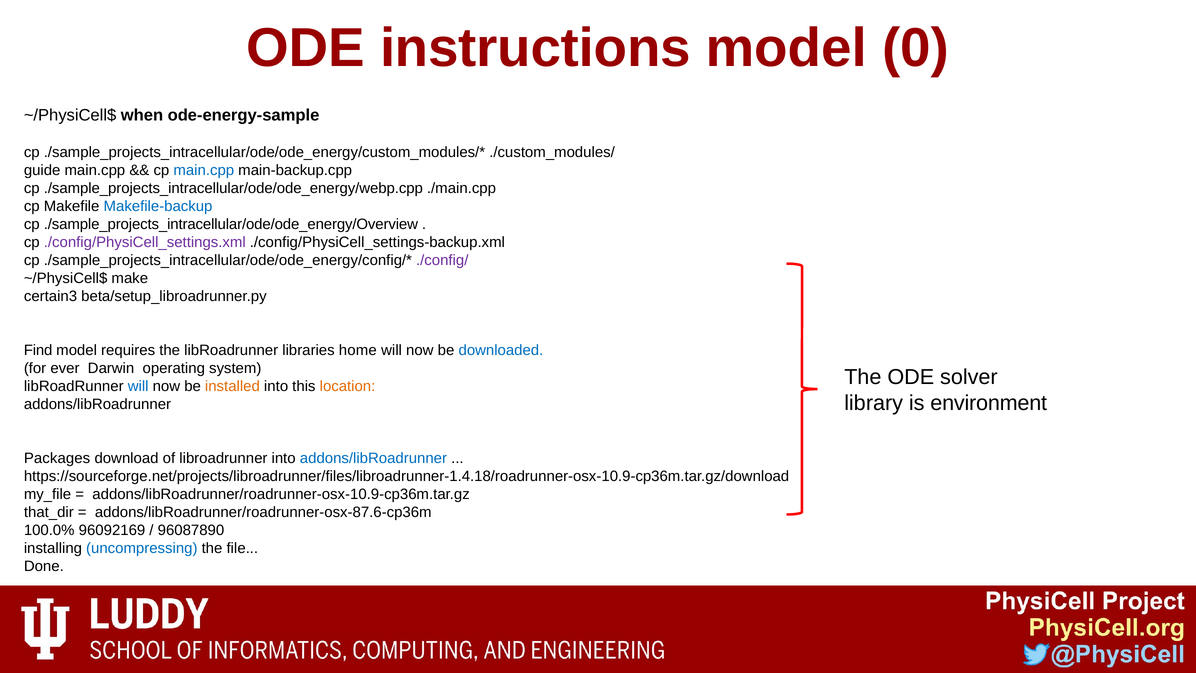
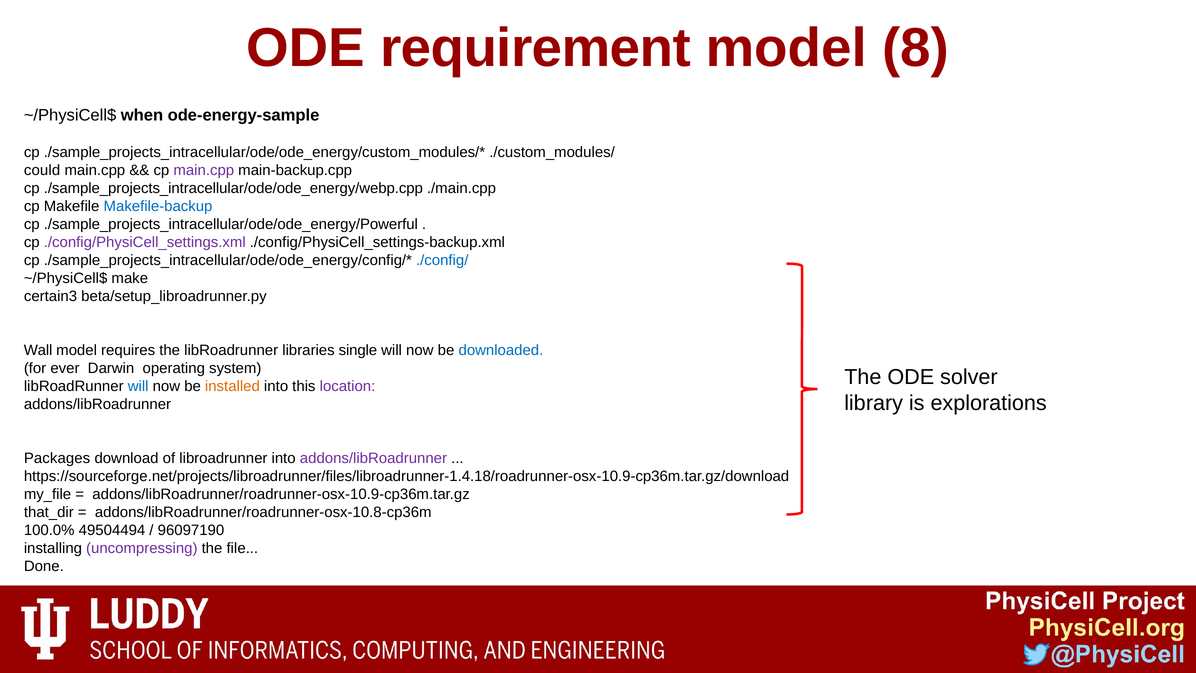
instructions: instructions -> requirement
0: 0 -> 8
guide: guide -> could
main.cpp at (204, 170) colour: blue -> purple
./sample_projects_intracellular/ode/ode_energy/Overview: ./sample_projects_intracellular/ode/ode_energy/Overview -> ./sample_projects_intracellular/ode/ode_energy/Powerful
./config/ colour: purple -> blue
Find: Find -> Wall
home: home -> single
location colour: orange -> purple
environment: environment -> explorations
addons/libRoadrunner at (373, 458) colour: blue -> purple
addons/libRoadrunner/roadrunner-osx-87.6-cp36m: addons/libRoadrunner/roadrunner-osx-87.6-cp36m -> addons/libRoadrunner/roadrunner-osx-10.8-cp36m
96092169: 96092169 -> 49504494
96087890: 96087890 -> 96097190
uncompressing colour: blue -> purple
